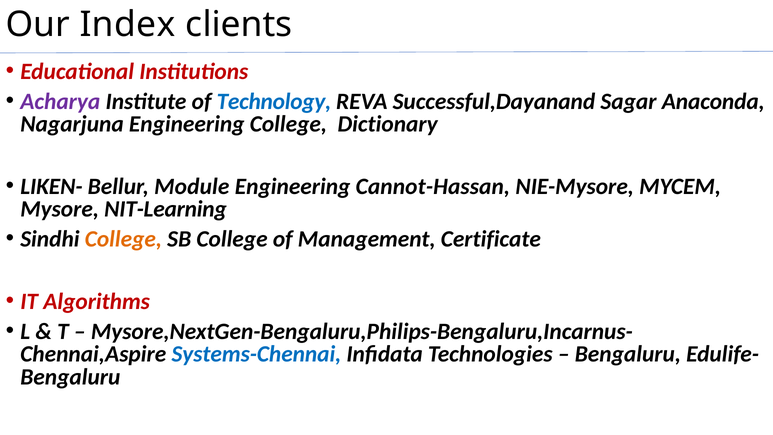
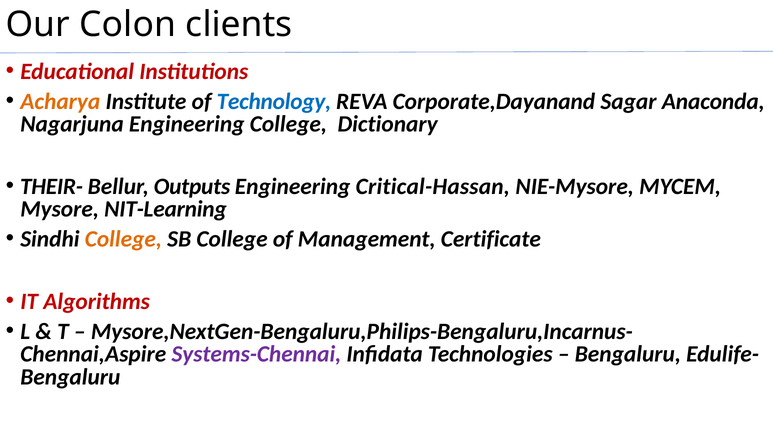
Index: Index -> Colon
Acharya colour: purple -> orange
Successful,Dayanand: Successful,Dayanand -> Corporate,Dayanand
LIKEN-: LIKEN- -> THEIR-
Module: Module -> Outputs
Cannot-Hassan: Cannot-Hassan -> Critical-Hassan
Systems-Chennai colour: blue -> purple
